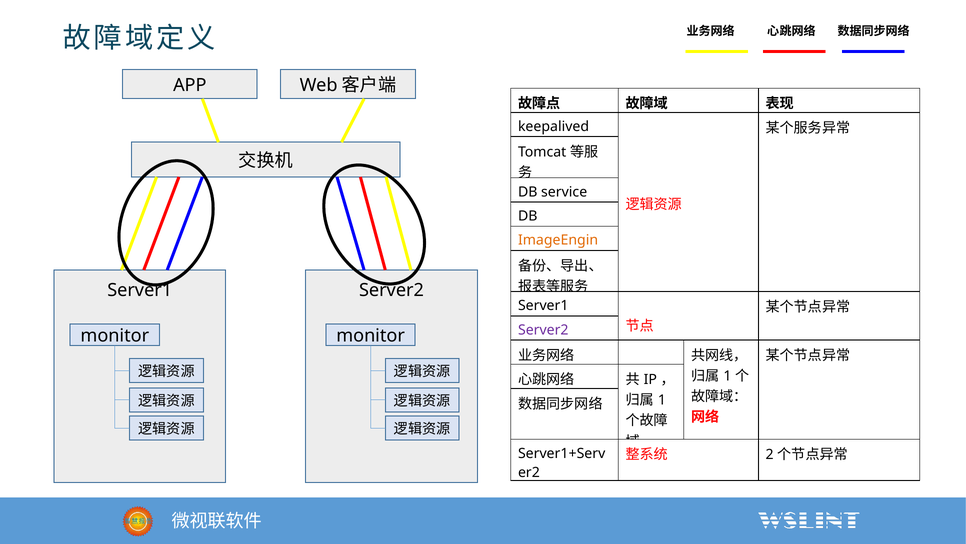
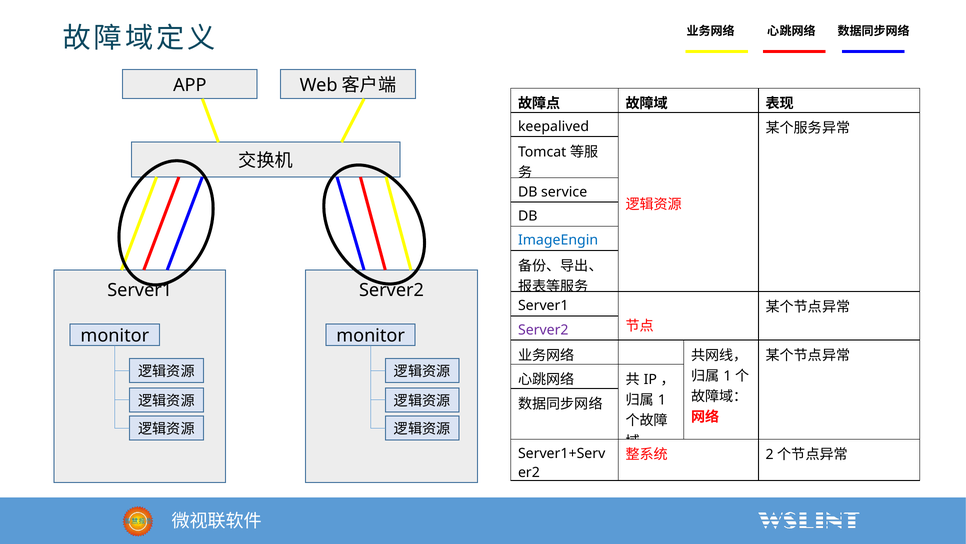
ImageEngin colour: orange -> blue
